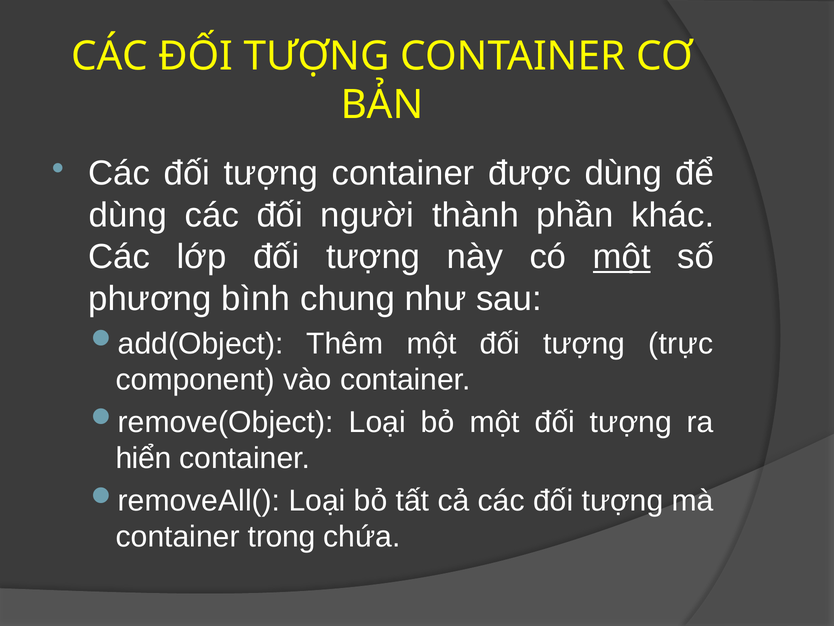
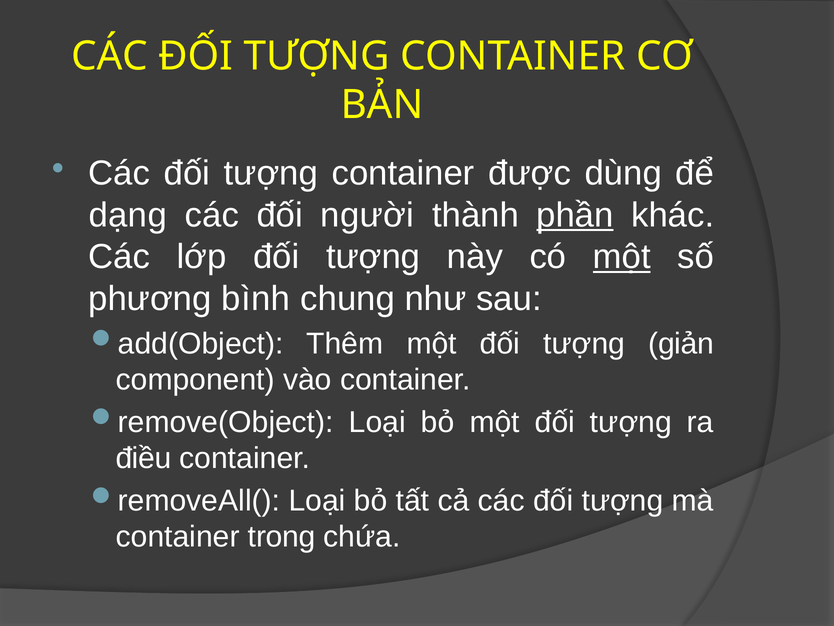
dùng at (128, 215): dùng -> dạng
phần underline: none -> present
trực: trực -> giản
hiển: hiển -> điều
